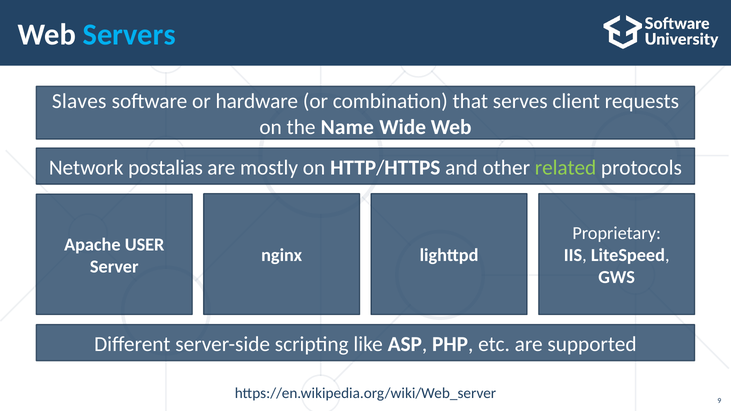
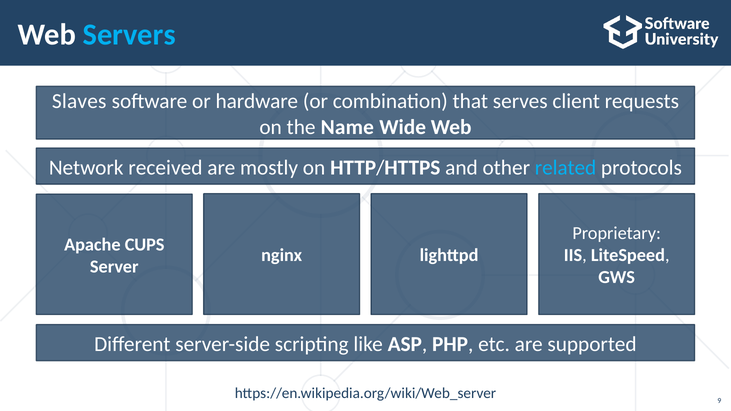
postalias: postalias -> received
related colour: light green -> light blue
USER: USER -> CUPS
